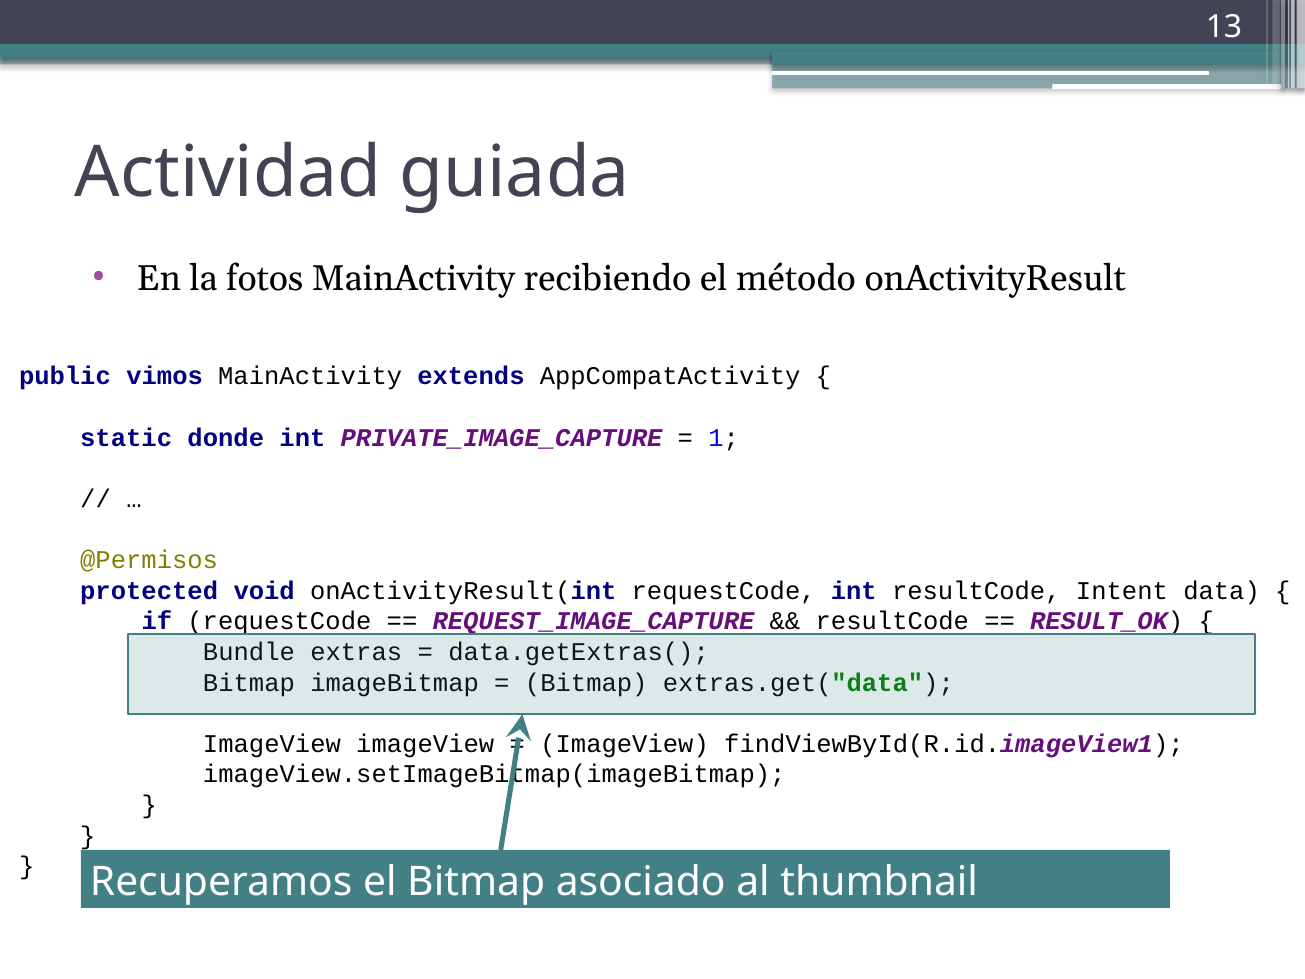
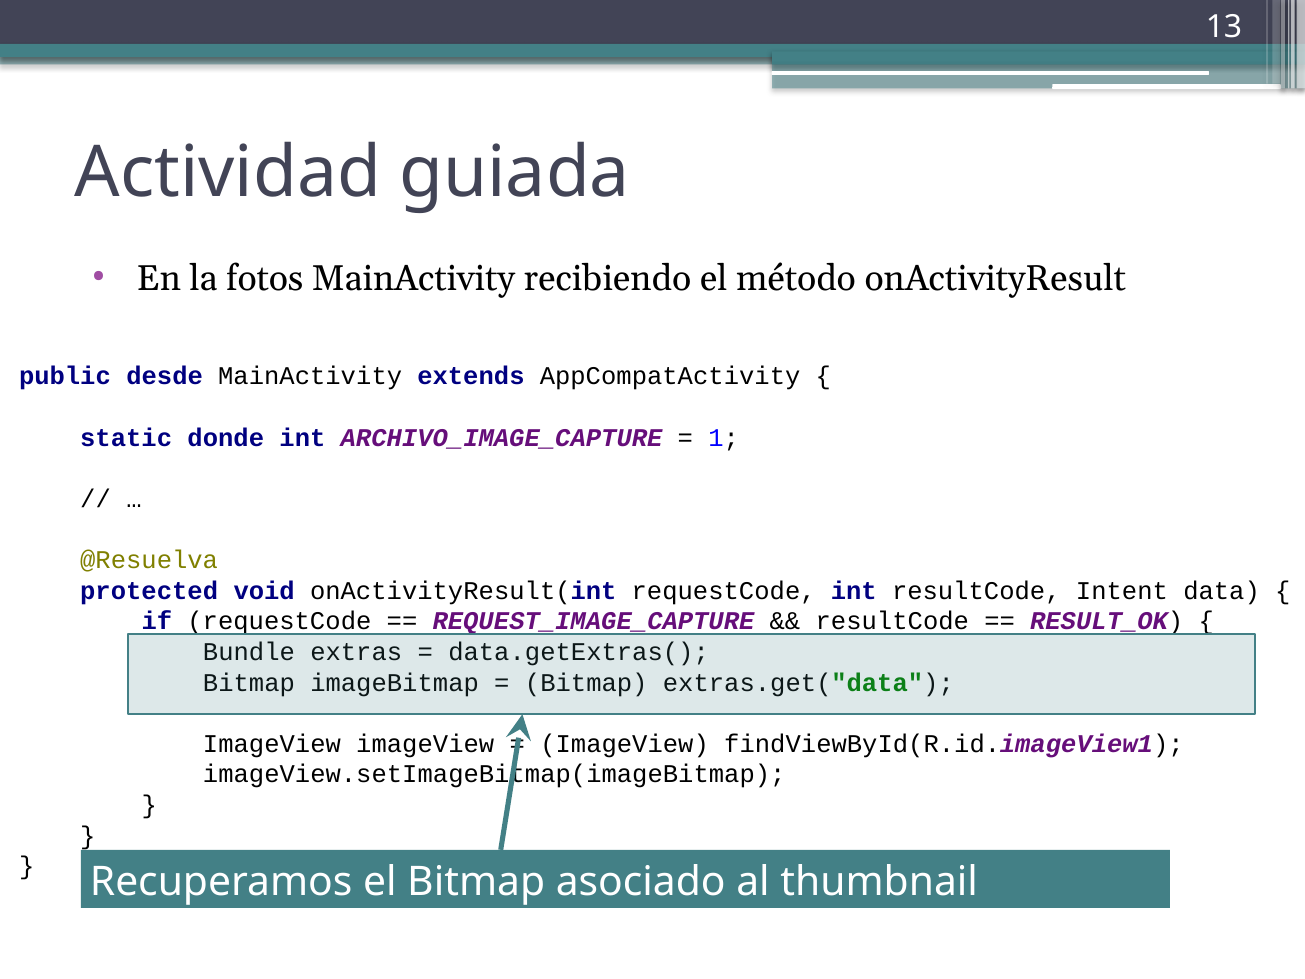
vimos: vimos -> desde
PRIVATE_IMAGE_CAPTURE: PRIVATE_IMAGE_CAPTURE -> ARCHIVO_IMAGE_CAPTURE
@Permisos: @Permisos -> @Resuelva
